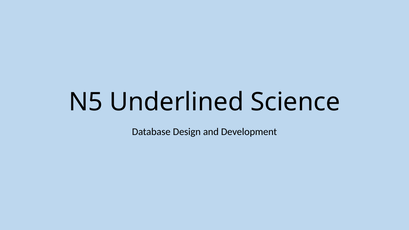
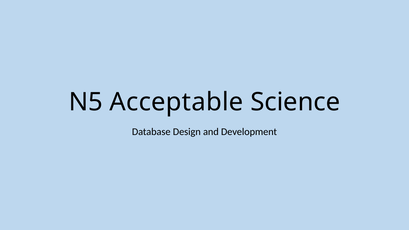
Underlined: Underlined -> Acceptable
